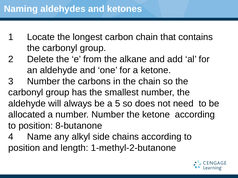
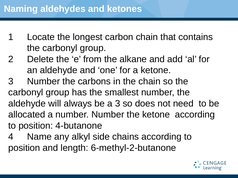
a 5: 5 -> 3
8-butanone: 8-butanone -> 4-butanone
1-methyl-2-butanone: 1-methyl-2-butanone -> 6-methyl-2-butanone
